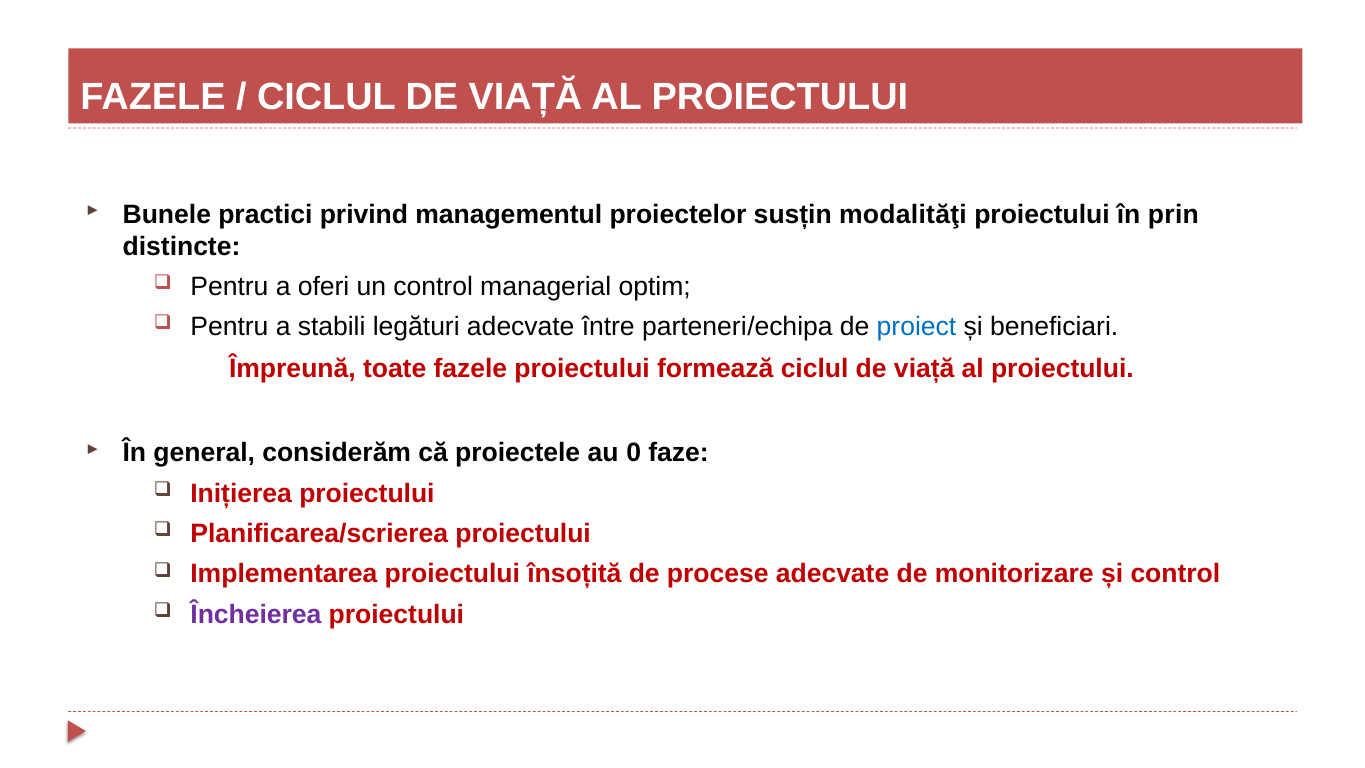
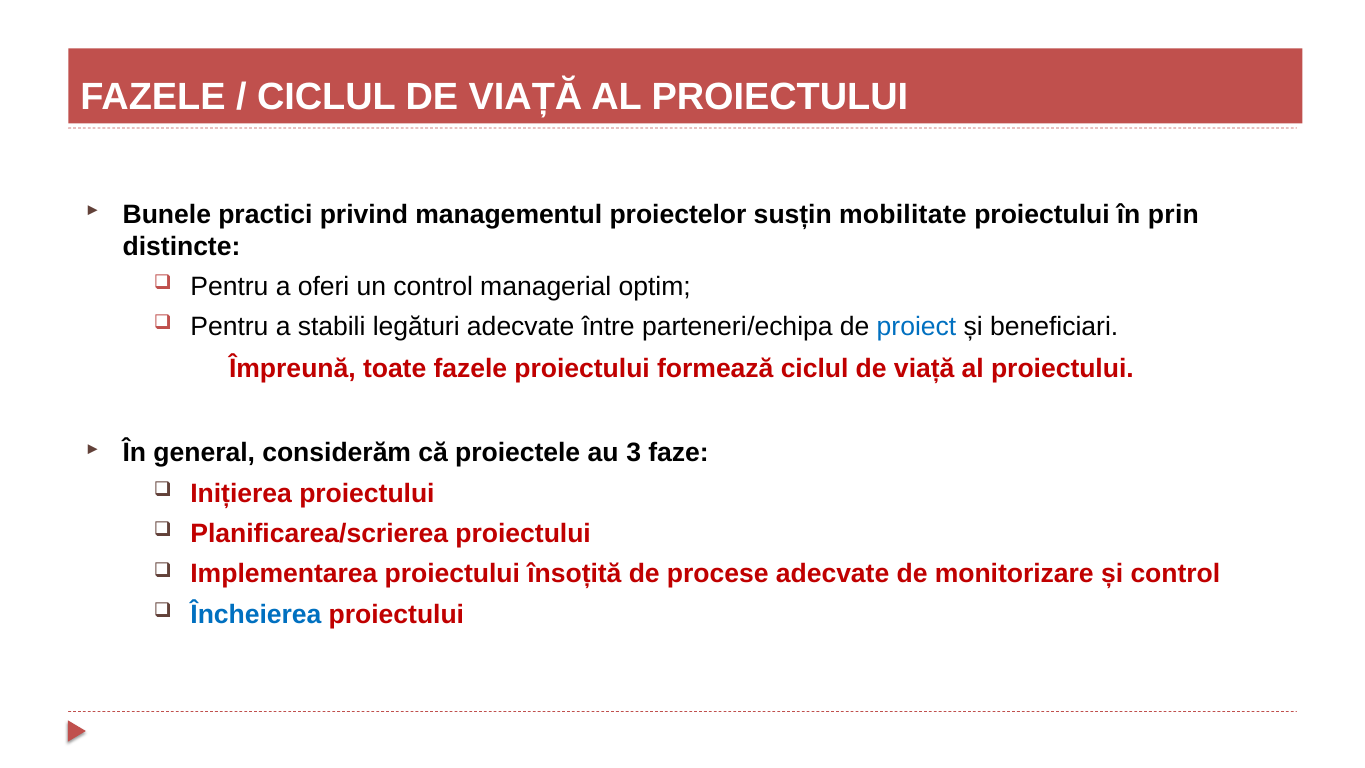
modalităţi: modalităţi -> mobilitate
0: 0 -> 3
Încheierea colour: purple -> blue
